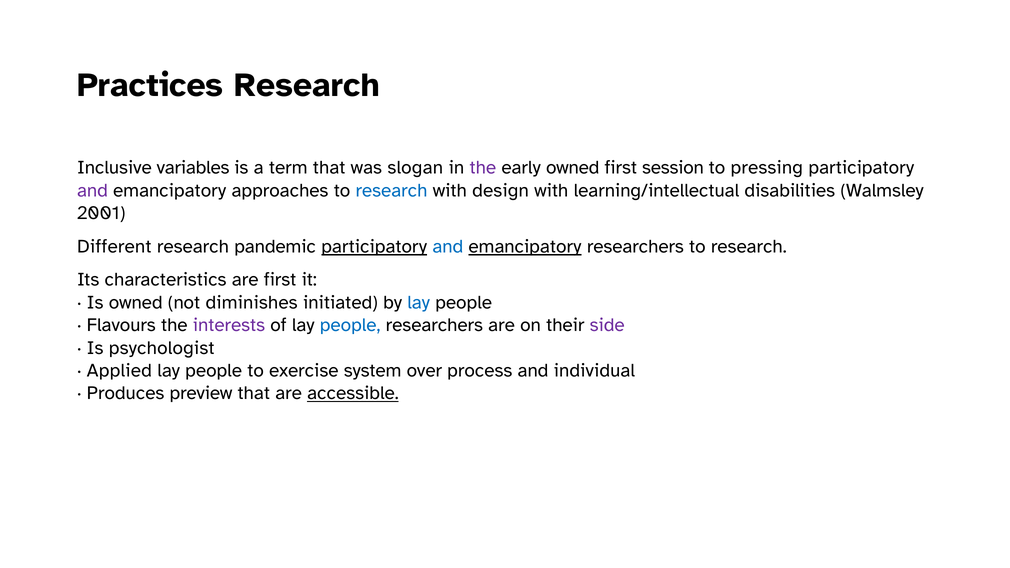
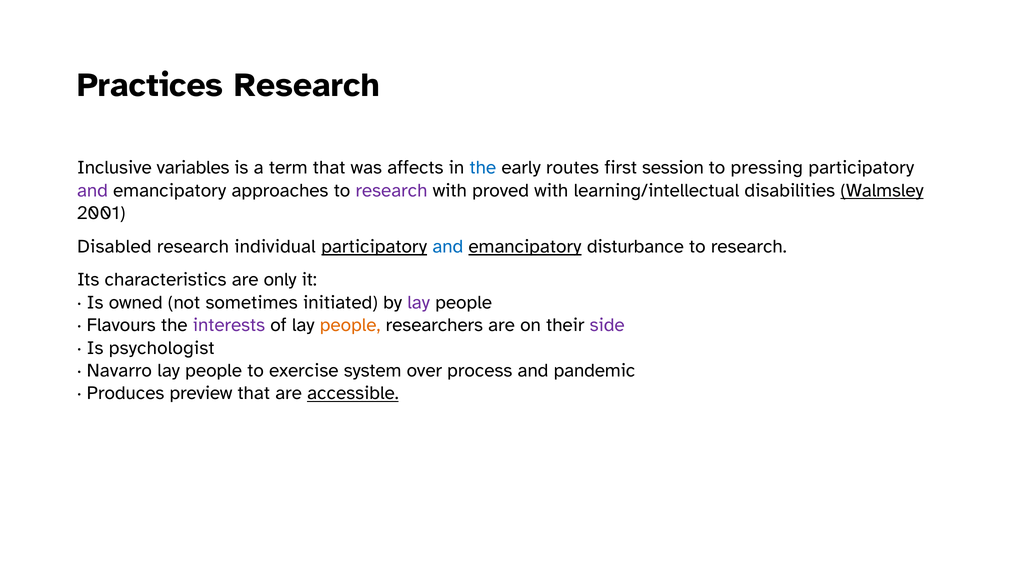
slogan: slogan -> affects
the at (483, 168) colour: purple -> blue
early owned: owned -> routes
research at (392, 190) colour: blue -> purple
design: design -> proved
Walmsley underline: none -> present
Different: Different -> Disabled
pandemic: pandemic -> individual
emancipatory researchers: researchers -> disturbance
are first: first -> only
diminishes: diminishes -> sometimes
lay at (419, 302) colour: blue -> purple
people at (350, 325) colour: blue -> orange
Applied: Applied -> Navarro
individual: individual -> pandemic
